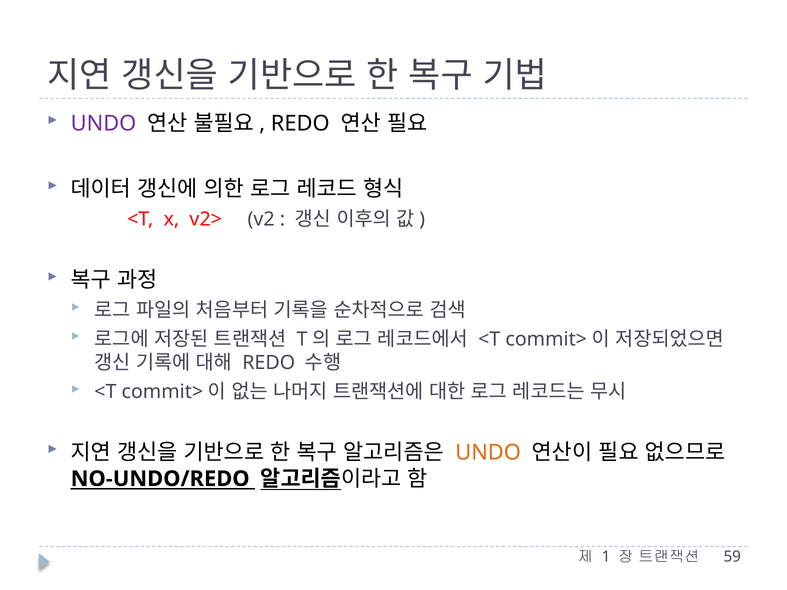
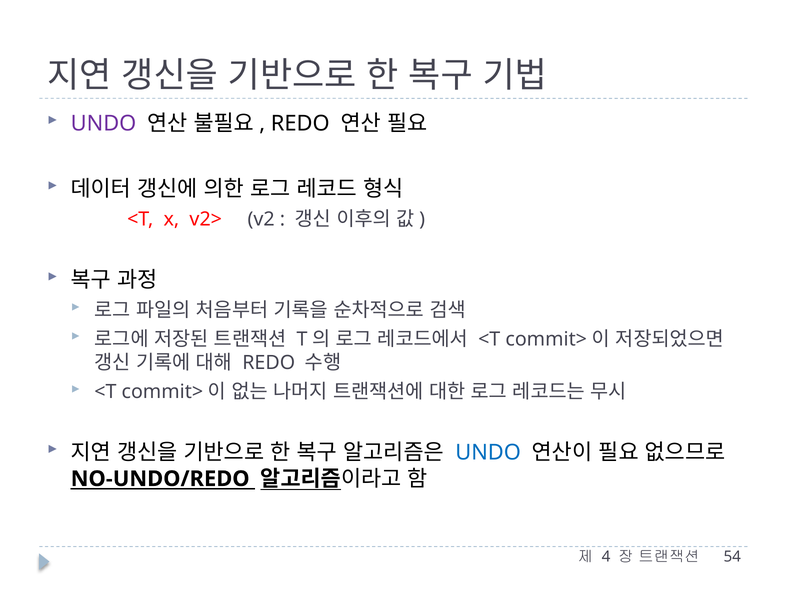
UNDO at (488, 453) colour: orange -> blue
1: 1 -> 4
59: 59 -> 54
